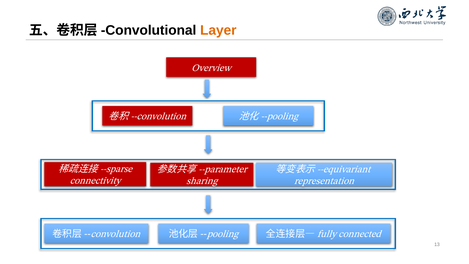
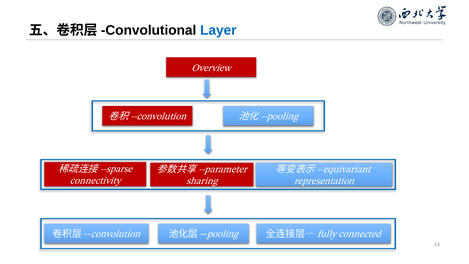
Layer colour: orange -> blue
